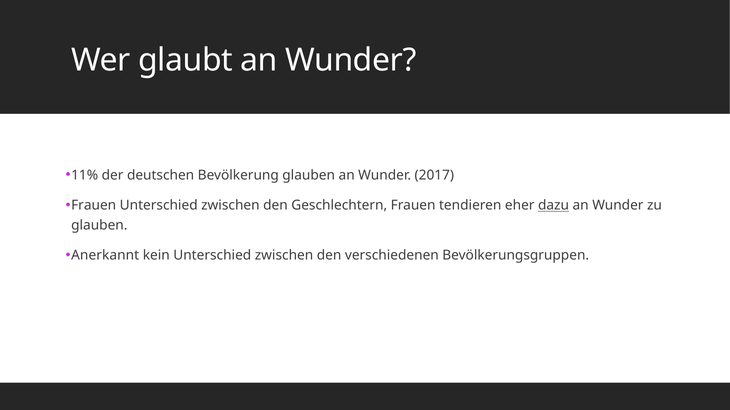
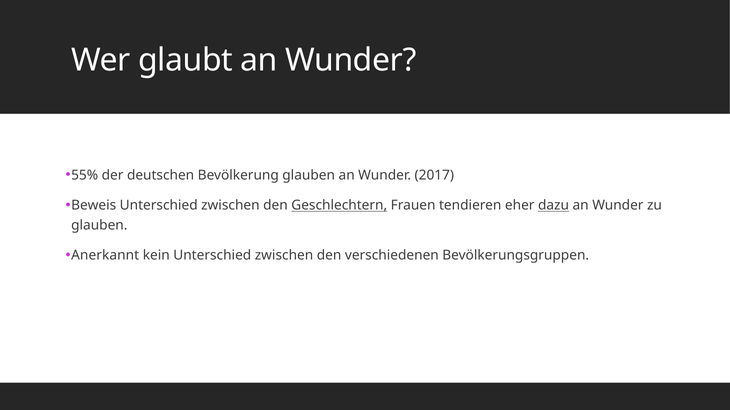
11%: 11% -> 55%
Frauen at (94, 206): Frauen -> Beweis
Geschlechtern underline: none -> present
